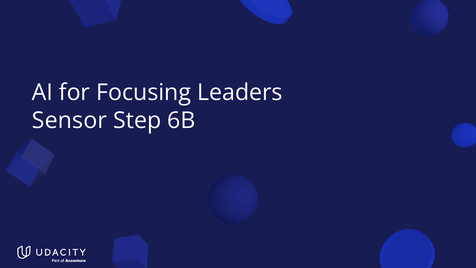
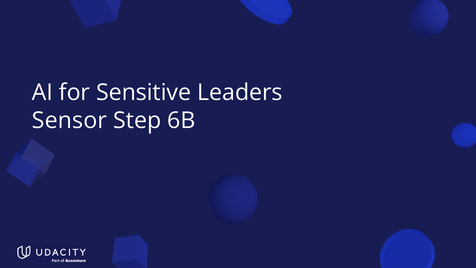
Focusing: Focusing -> Sensitive
